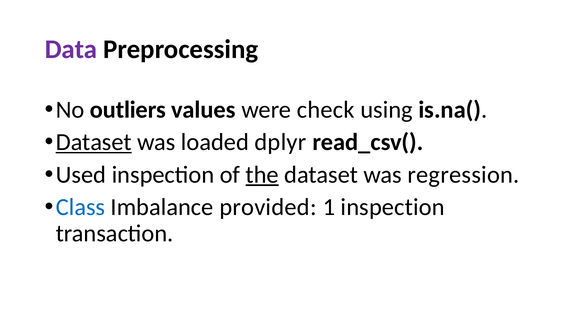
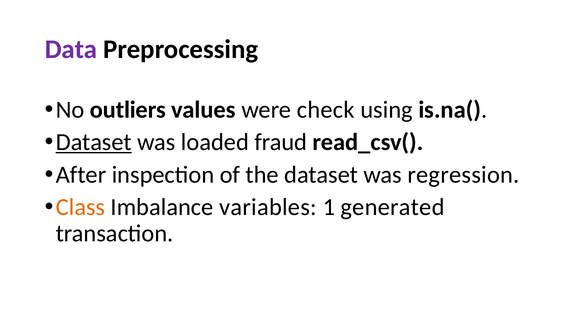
dplyr: dplyr -> fraud
Used: Used -> After
the underline: present -> none
Class colour: blue -> orange
provided: provided -> variables
1 inspection: inspection -> generated
